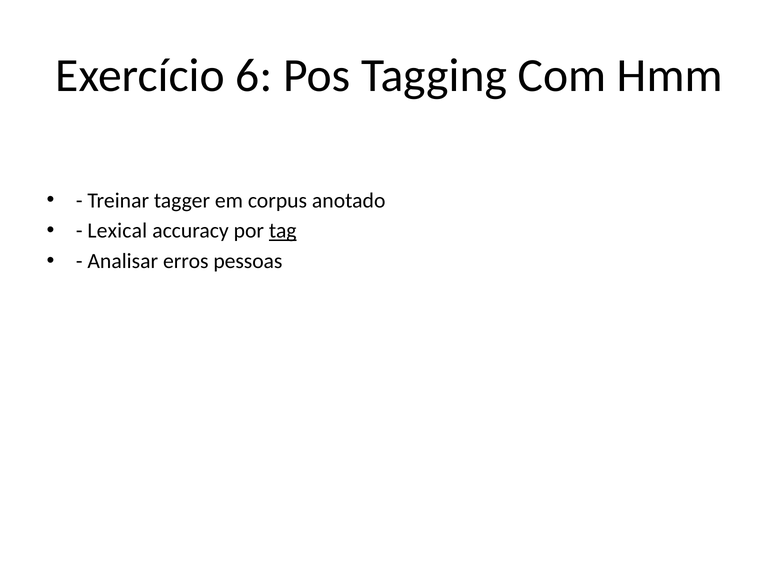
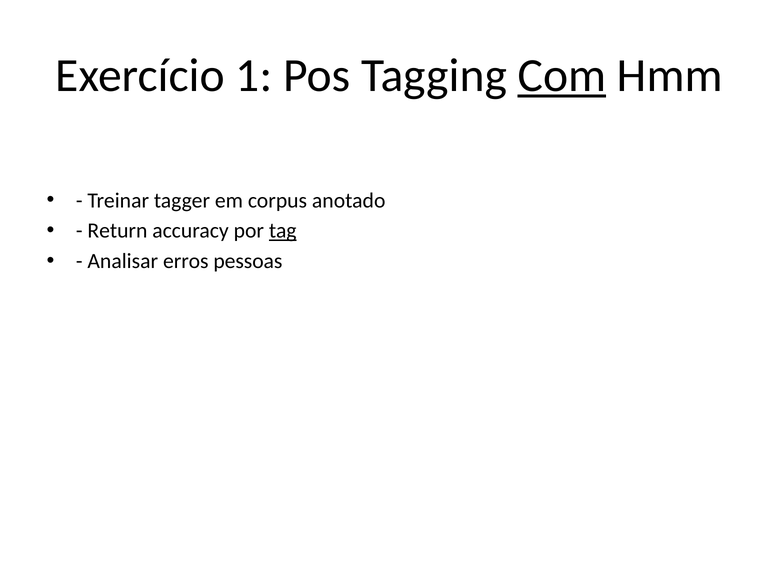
6: 6 -> 1
Com underline: none -> present
Lexical: Lexical -> Return
